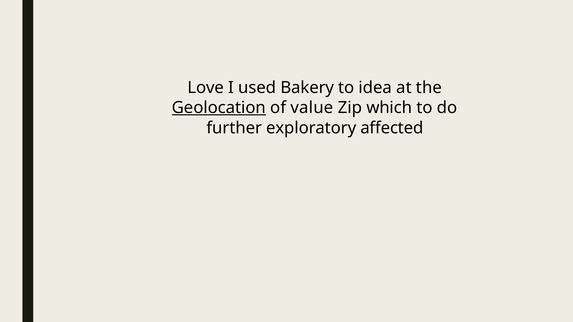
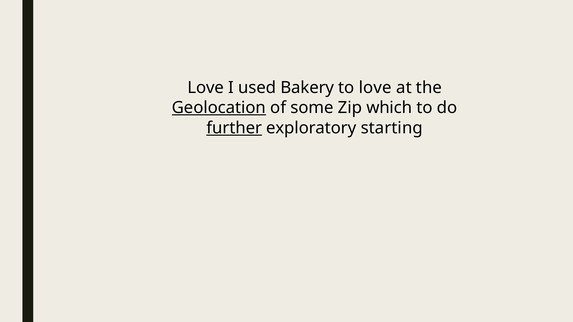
to idea: idea -> love
value: value -> some
further underline: none -> present
affected: affected -> starting
